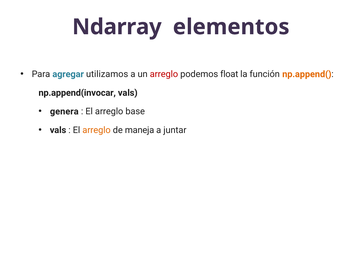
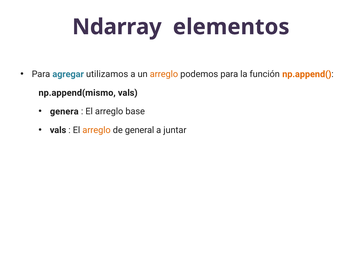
arreglo at (164, 74) colour: red -> orange
podemos float: float -> para
np.append(invocar: np.append(invocar -> np.append(mismo
maneja: maneja -> general
